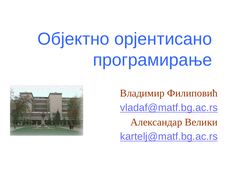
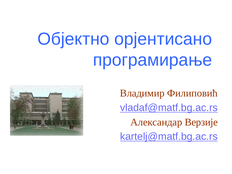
Велики: Велики -> Верзије
